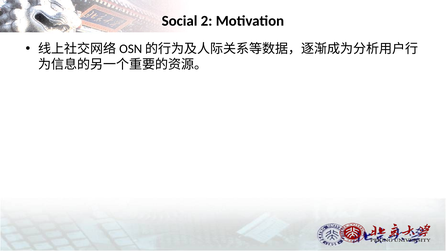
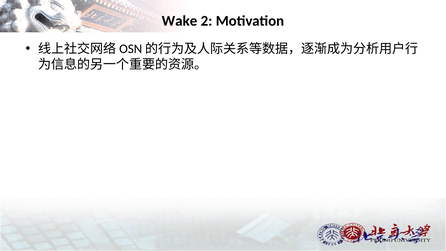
Social: Social -> Wake
